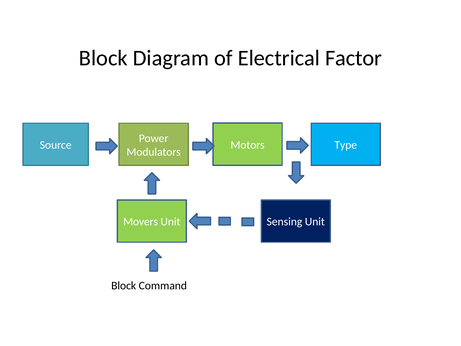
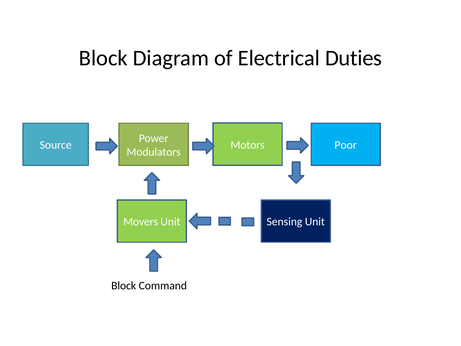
Factor: Factor -> Duties
Type: Type -> Poor
